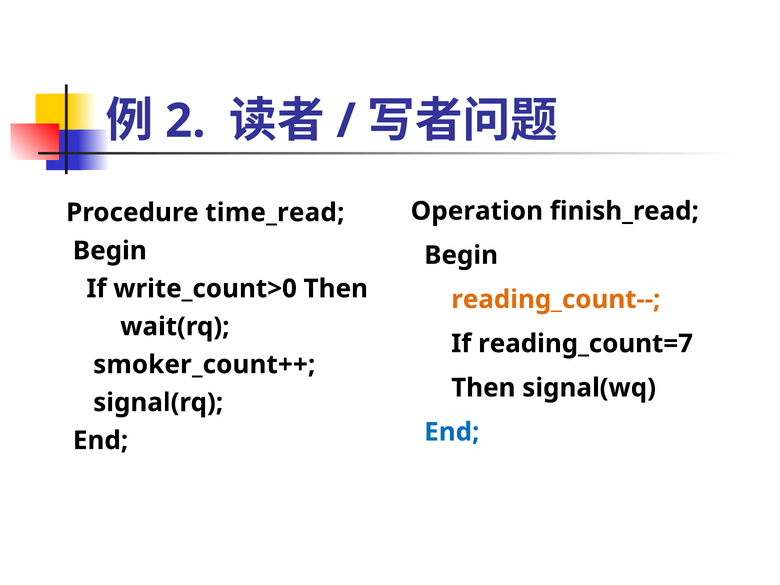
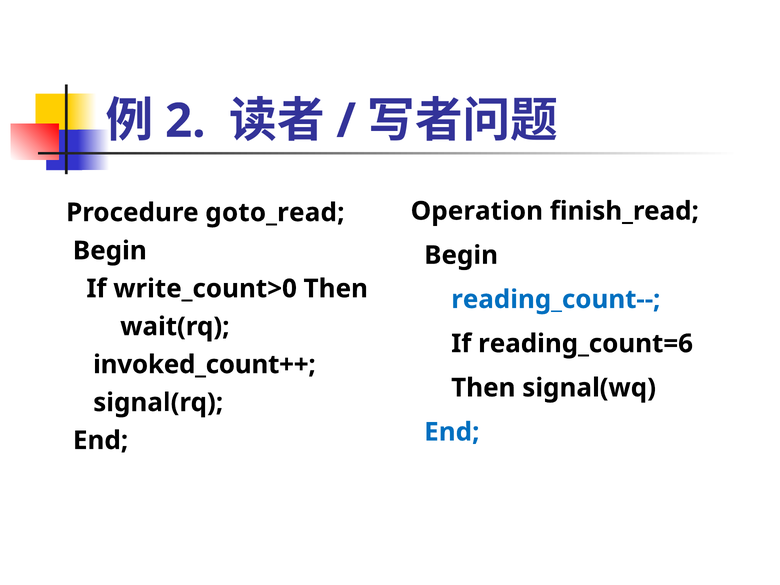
time_read: time_read -> goto_read
reading_count-- colour: orange -> blue
reading_count=7: reading_count=7 -> reading_count=6
smoker_count++: smoker_count++ -> invoked_count++
